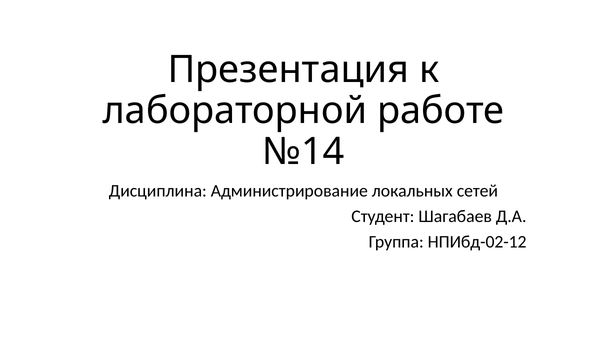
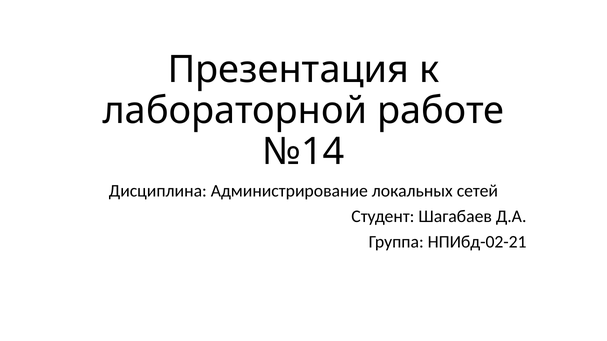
НПИбд-02-12: НПИбд-02-12 -> НПИбд-02-21
